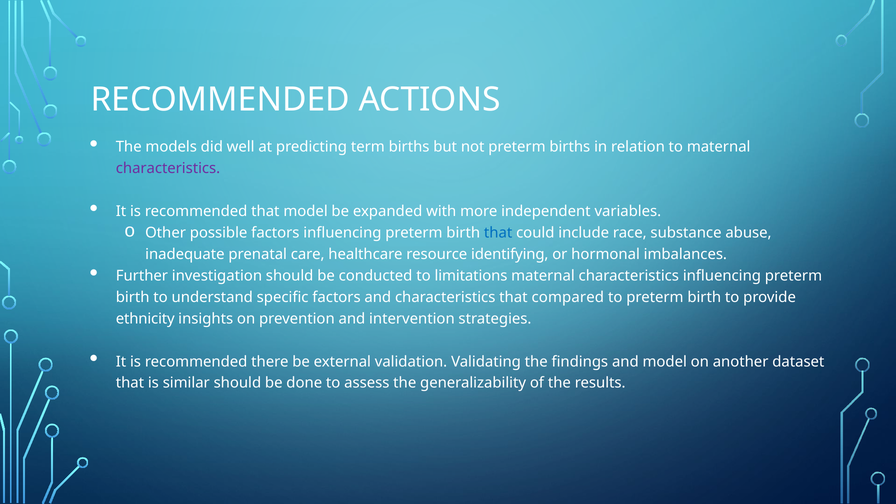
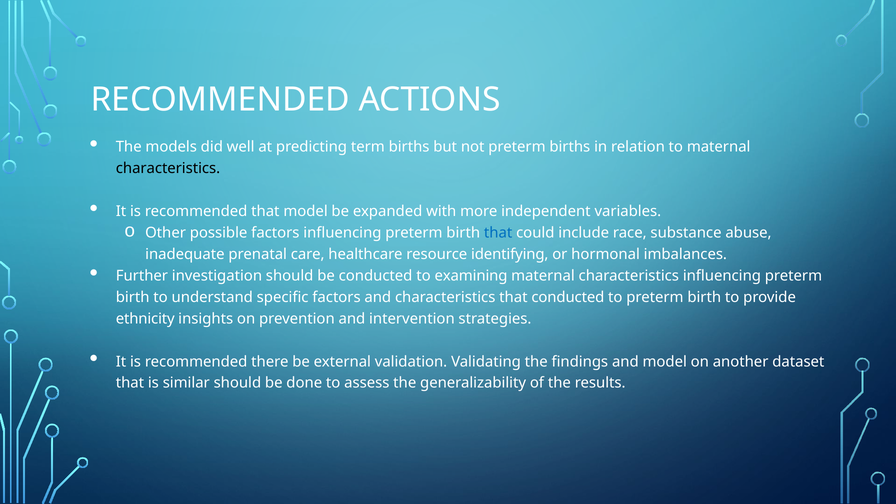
characteristics at (168, 168) colour: purple -> black
limitations: limitations -> examining
that compared: compared -> conducted
